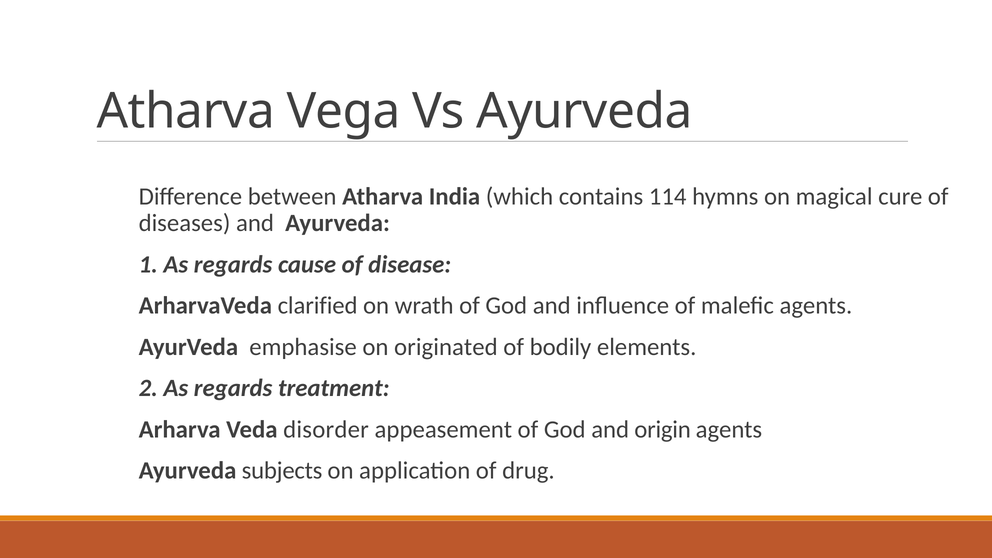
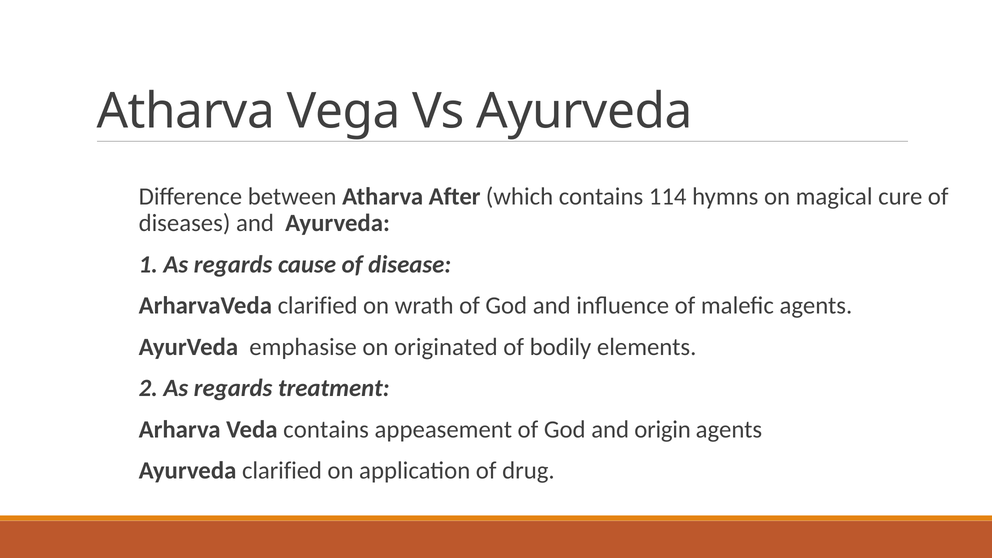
India: India -> After
Veda disorder: disorder -> contains
Ayurveda subjects: subjects -> clarified
